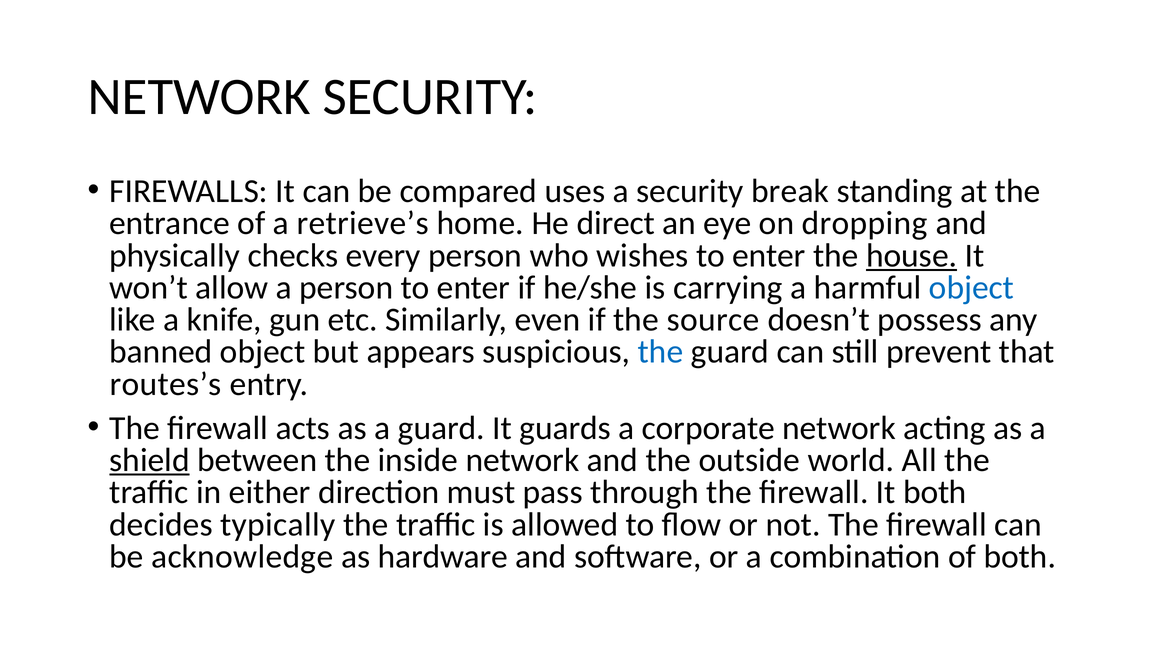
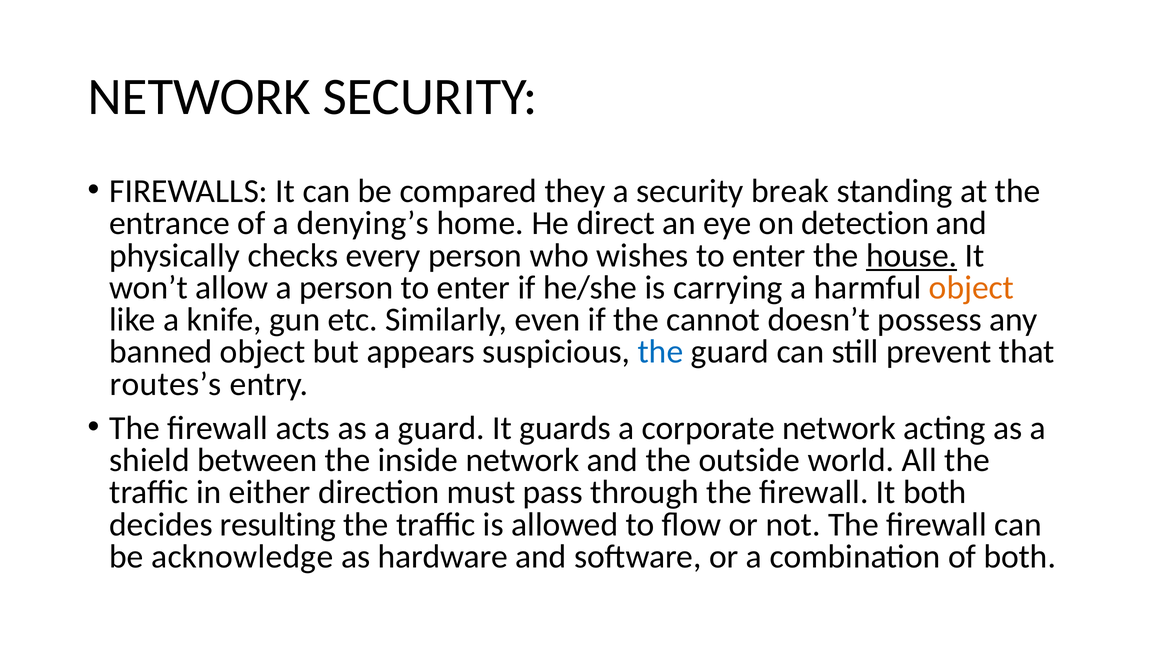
uses: uses -> they
retrieve’s: retrieve’s -> denying’s
dropping: dropping -> detection
object at (972, 288) colour: blue -> orange
source: source -> cannot
shield underline: present -> none
typically: typically -> resulting
